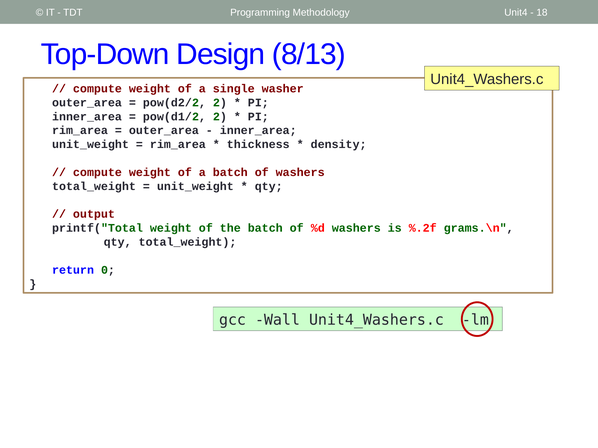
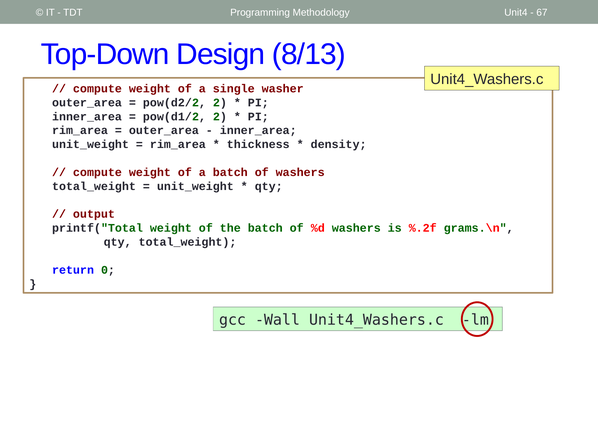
18: 18 -> 67
